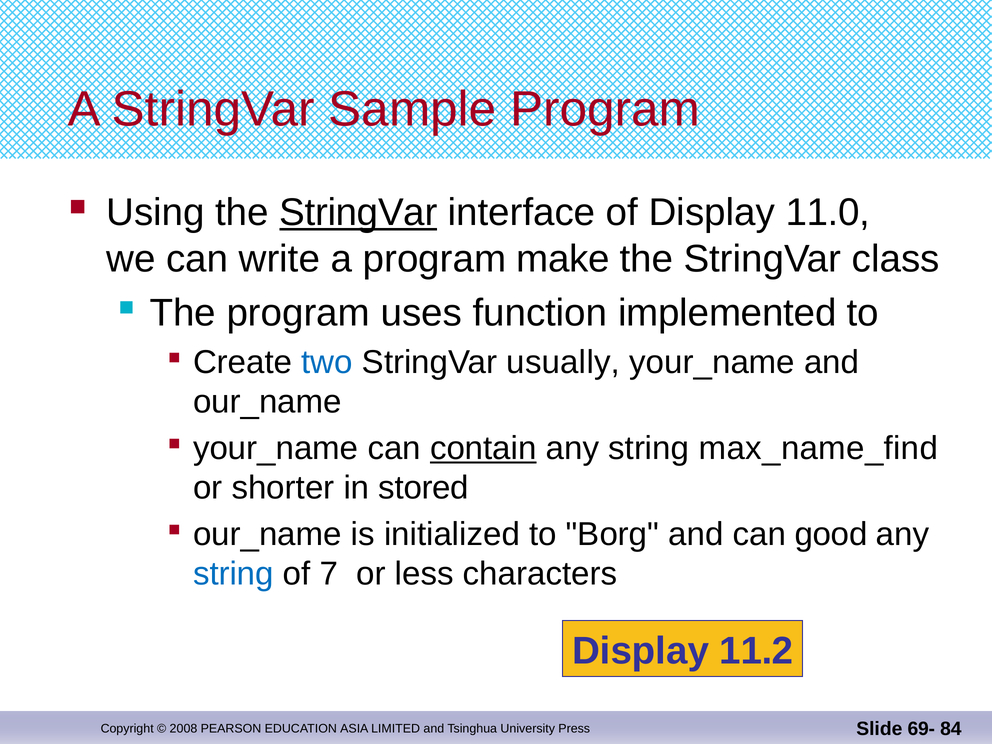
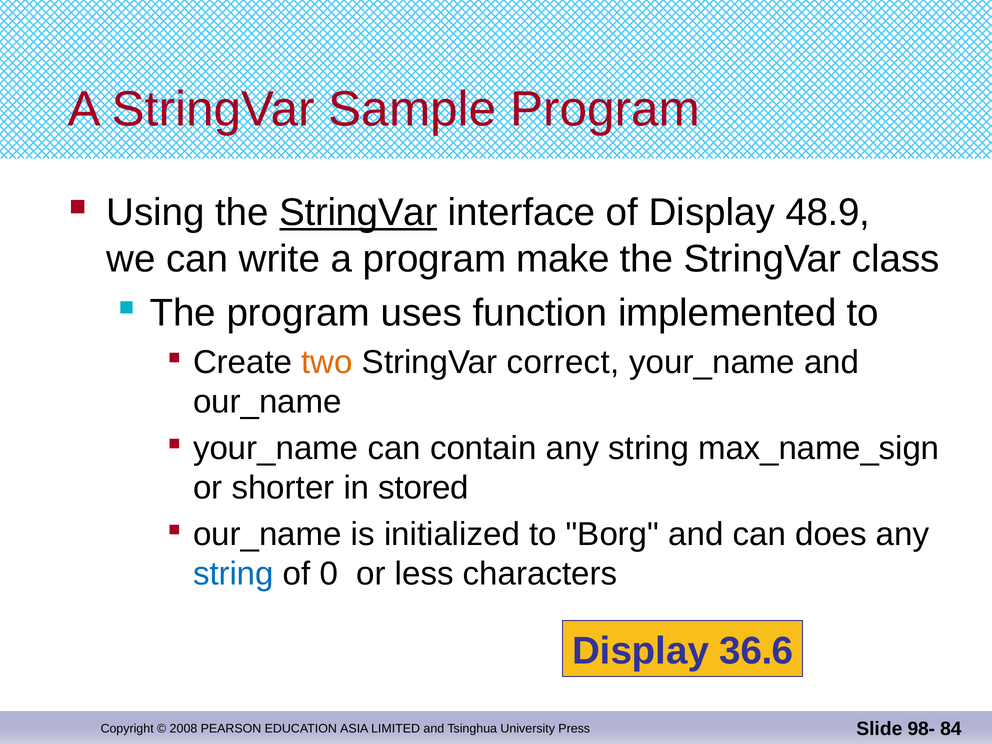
11.0: 11.0 -> 48.9
two colour: blue -> orange
usually: usually -> correct
contain underline: present -> none
max_name_find: max_name_find -> max_name_sign
good: good -> does
7: 7 -> 0
11.2: 11.2 -> 36.6
69-: 69- -> 98-
